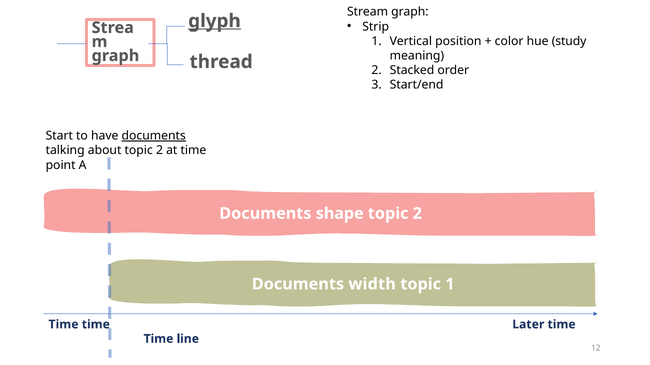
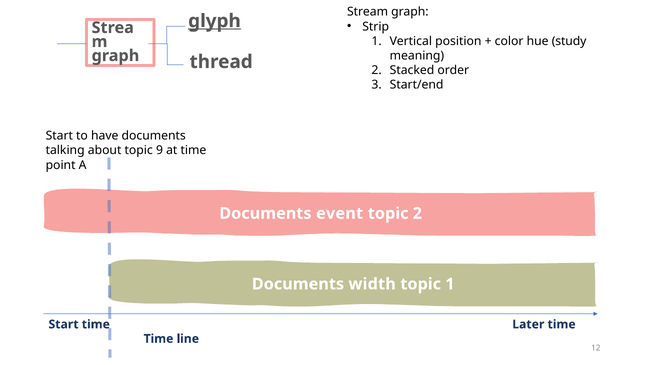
documents at (154, 136) underline: present -> none
about topic 2: 2 -> 9
shape: shape -> event
Time at (64, 325): Time -> Start
